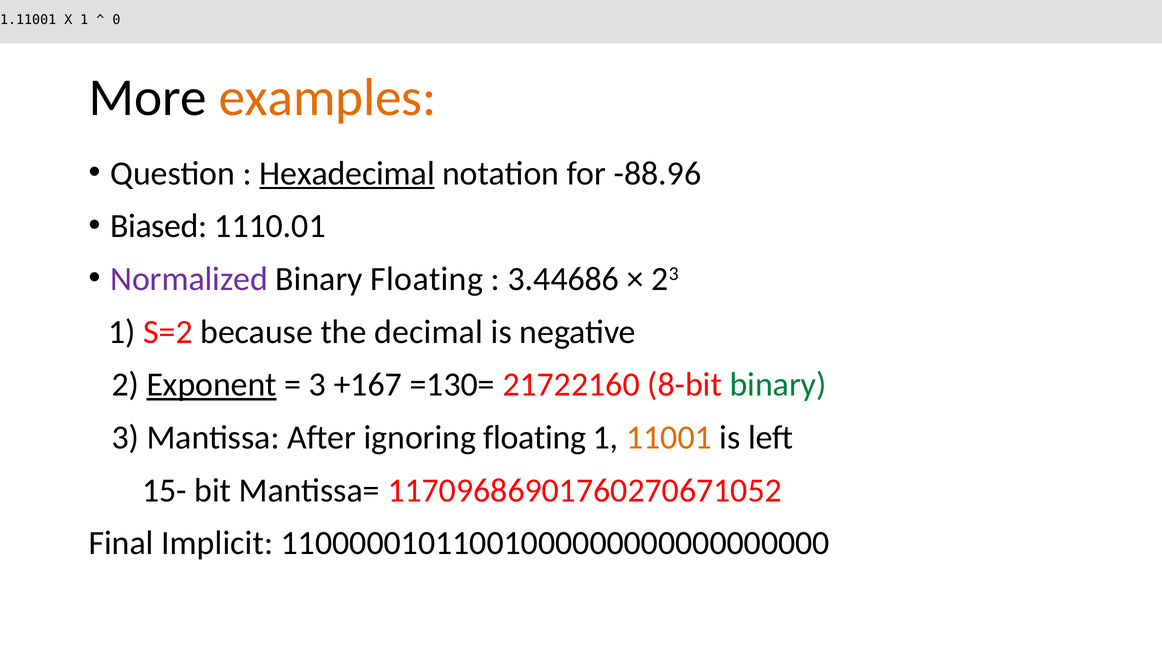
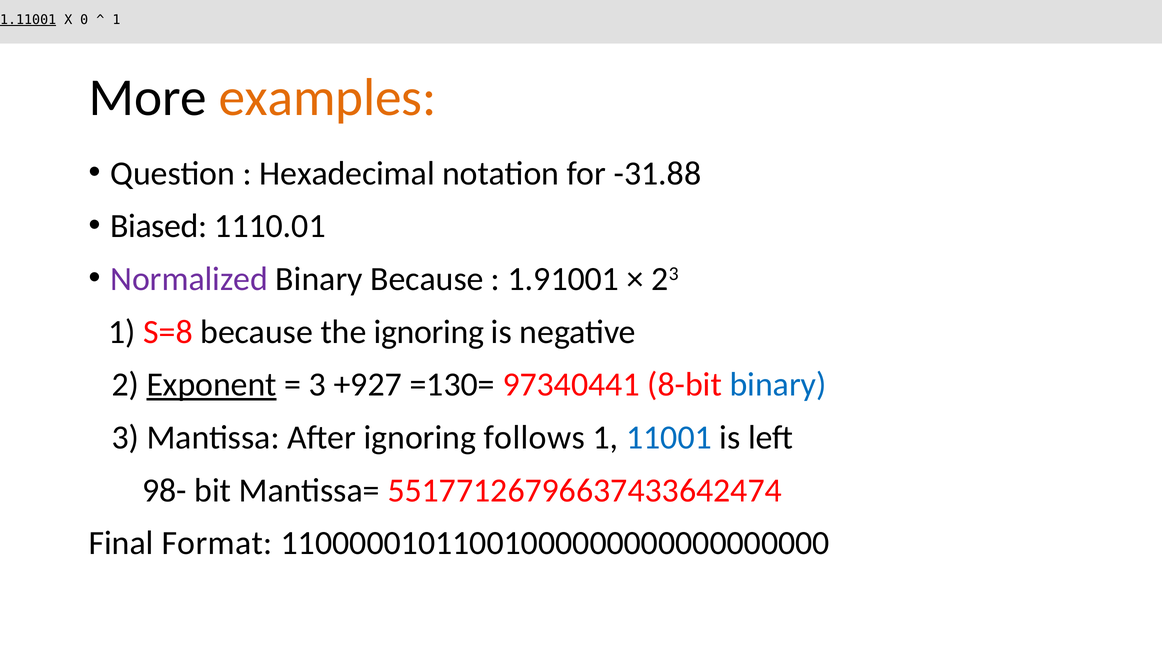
1.11001 underline: none -> present
X 1: 1 -> 0
0 at (116, 20): 0 -> 1
Hexadecimal underline: present -> none
-88.96: -88.96 -> -31.88
Binary Floating: Floating -> Because
3.44686: 3.44686 -> 1.91001
S=2: S=2 -> S=8
the decimal: decimal -> ignoring
+167: +167 -> +927
21722160: 21722160 -> 97340441
binary at (778, 384) colour: green -> blue
ignoring floating: floating -> follows
11001 colour: orange -> blue
15-: 15- -> 98-
11709686901760270671052: 11709686901760270671052 -> 55177126796637433642474
Implicit: Implicit -> Format
